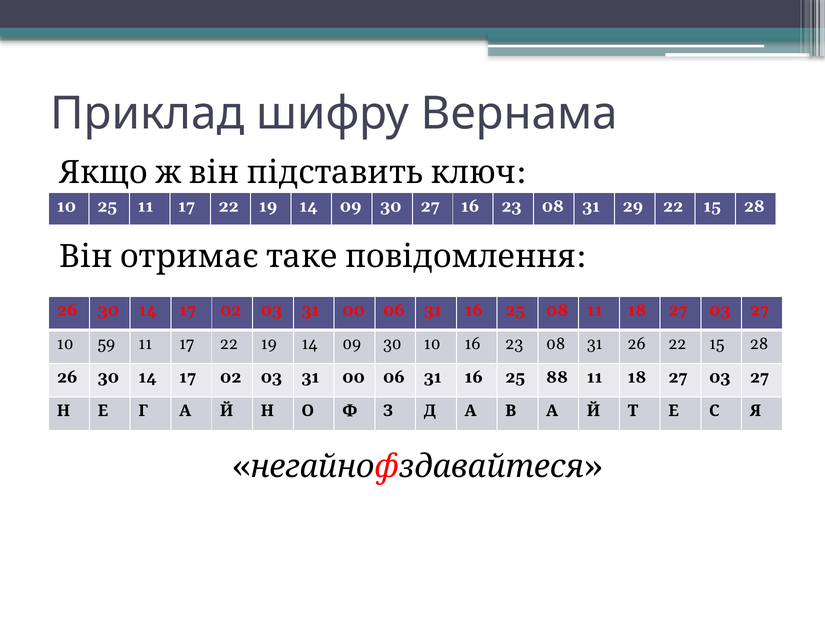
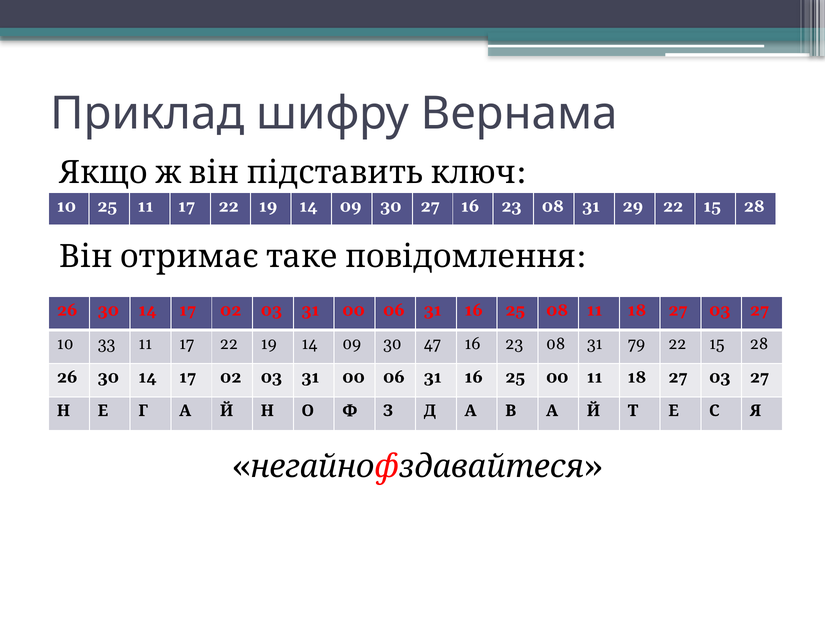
59: 59 -> 33
30 10: 10 -> 47
31 26: 26 -> 79
25 88: 88 -> 00
